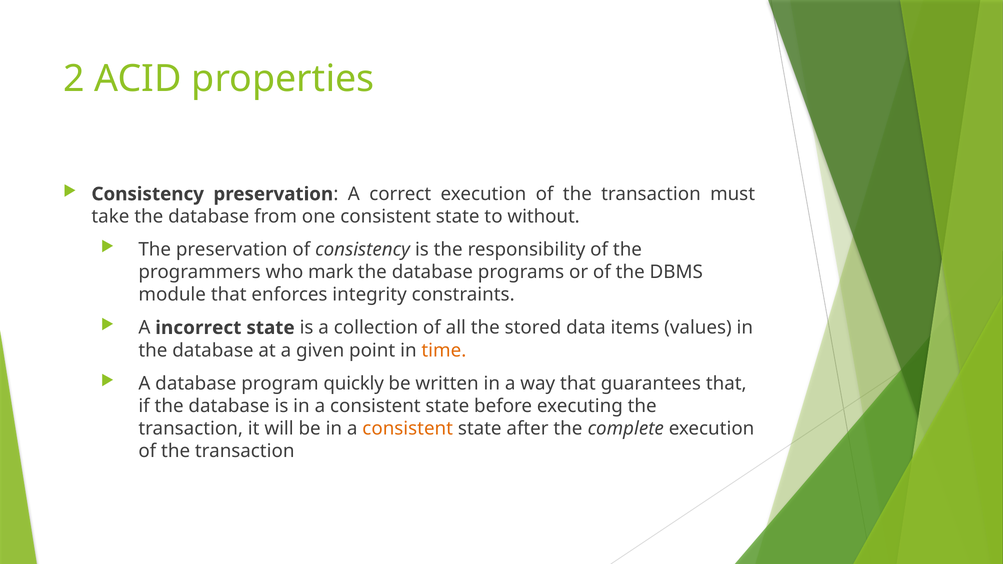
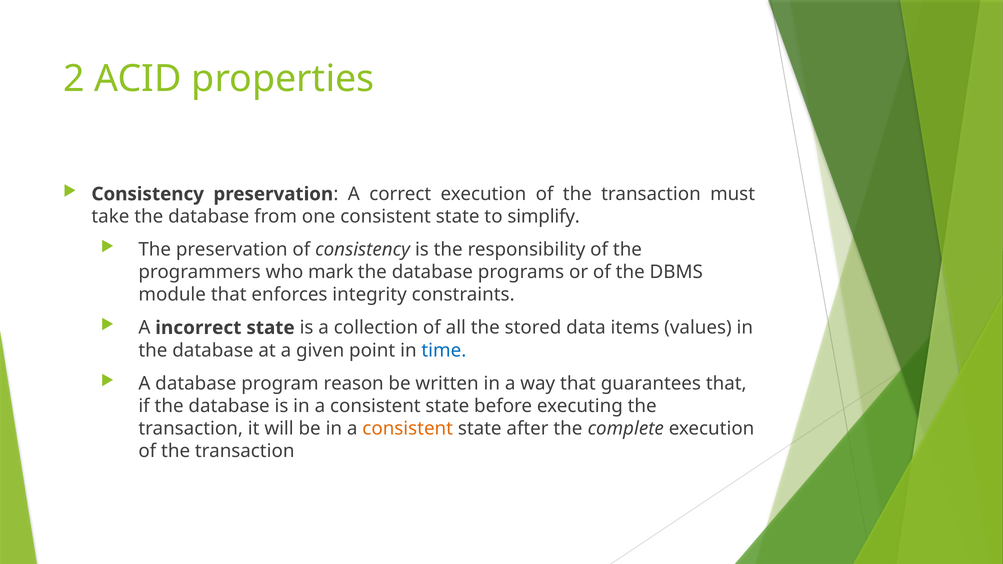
without: without -> simplify
time colour: orange -> blue
quickly: quickly -> reason
